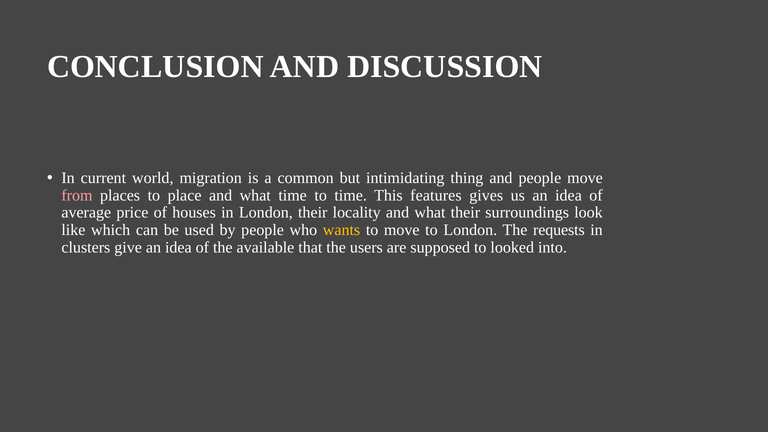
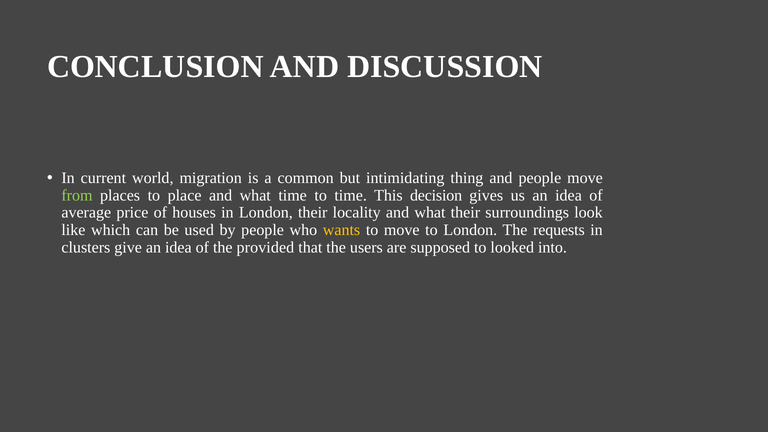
from colour: pink -> light green
features: features -> decision
available: available -> provided
